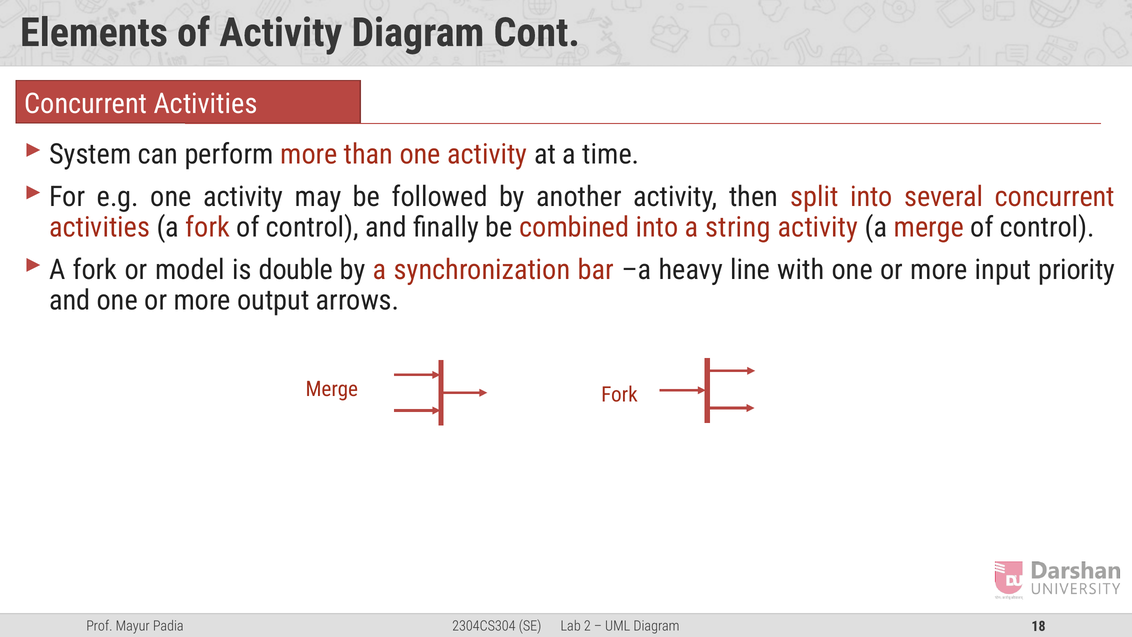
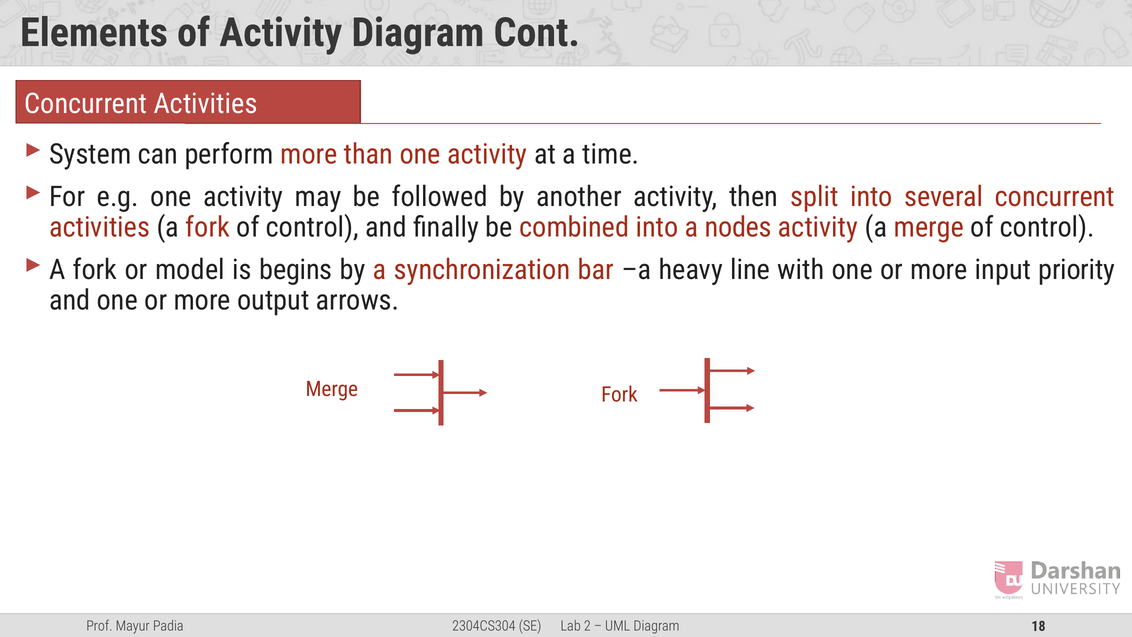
string: string -> nodes
double: double -> begins
